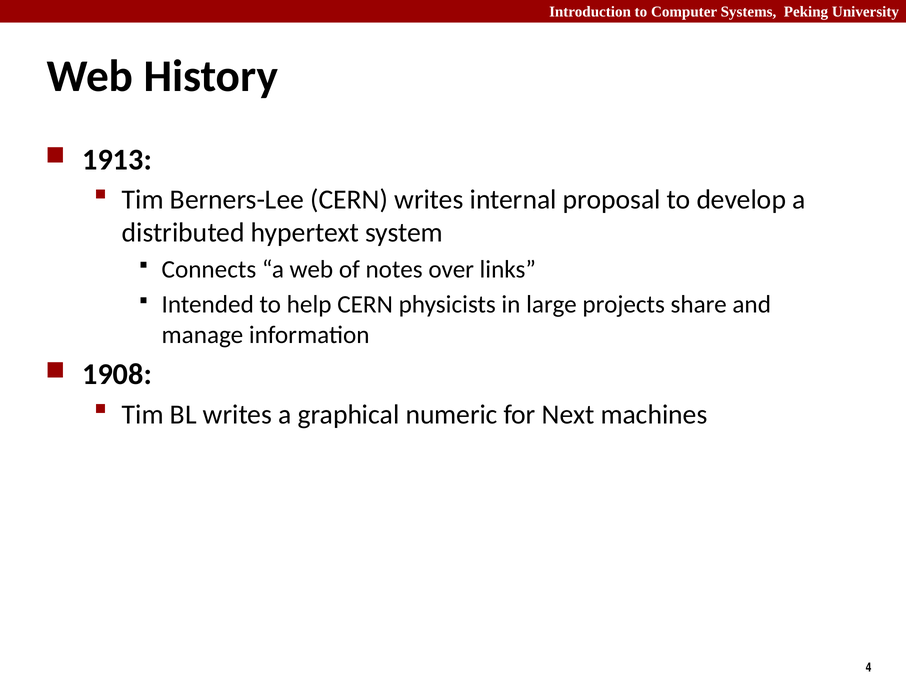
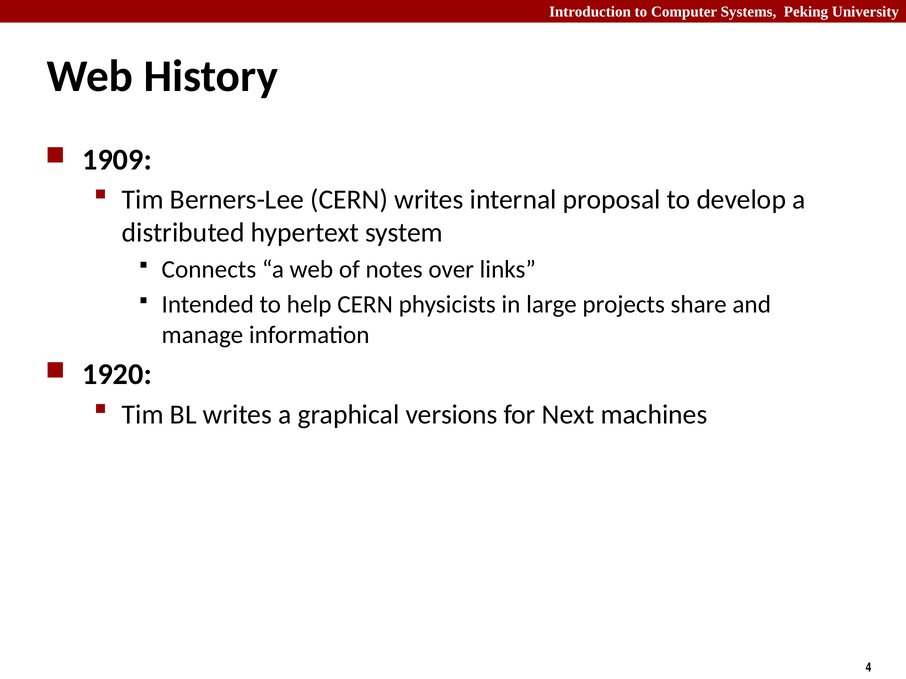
1913: 1913 -> 1909
1908: 1908 -> 1920
numeric: numeric -> versions
